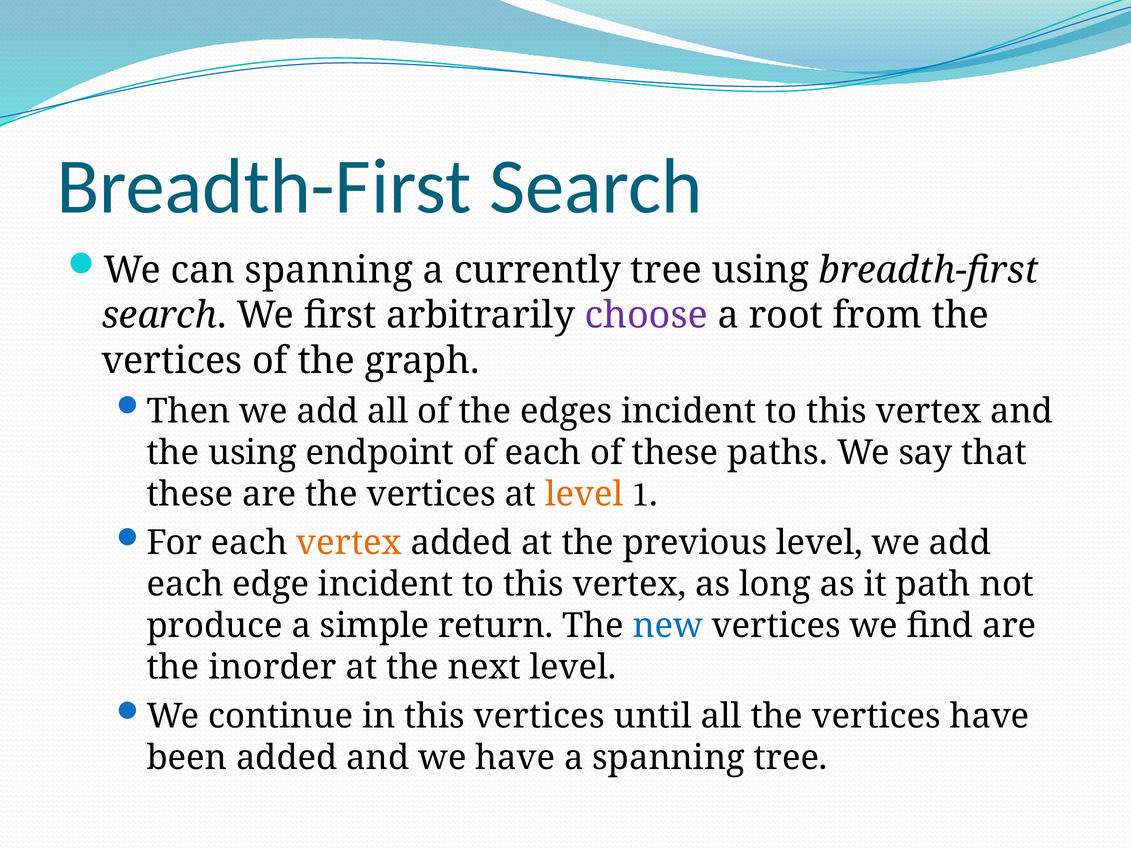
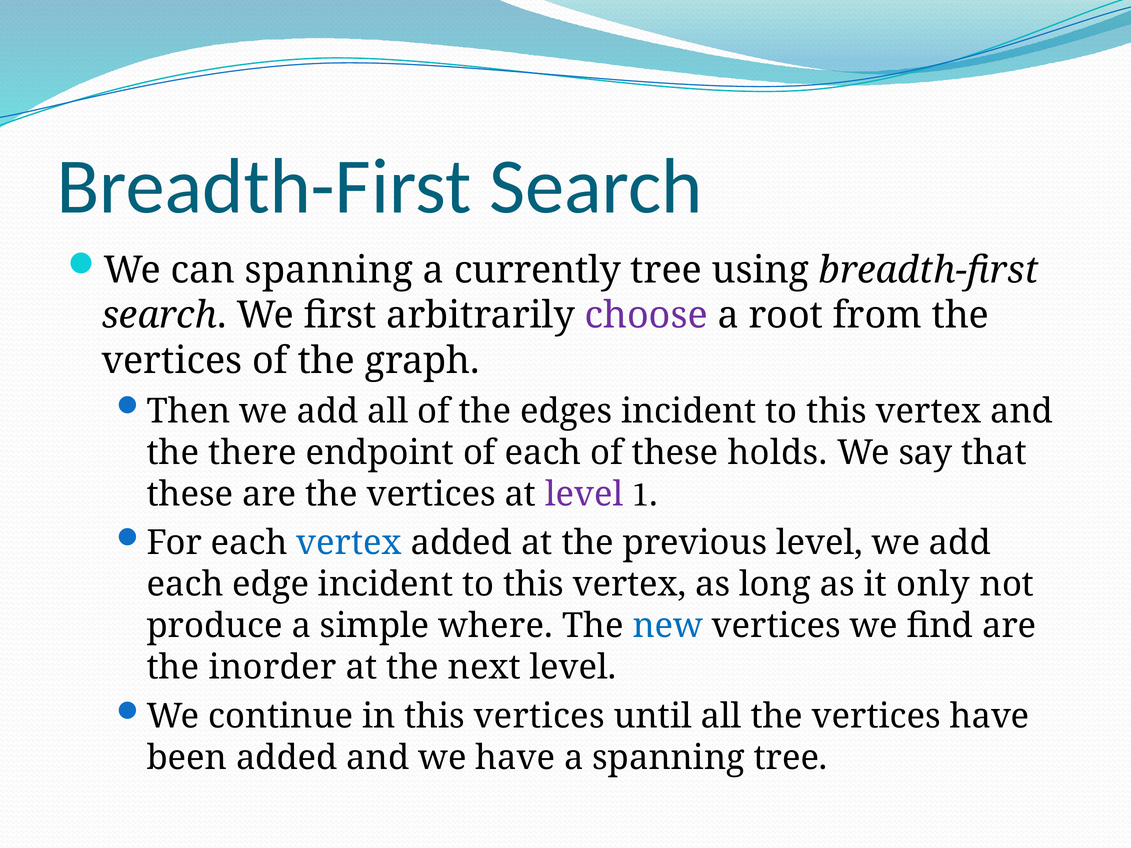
the using: using -> there
paths: paths -> holds
level at (584, 494) colour: orange -> purple
vertex at (349, 543) colour: orange -> blue
path: path -> only
return: return -> where
